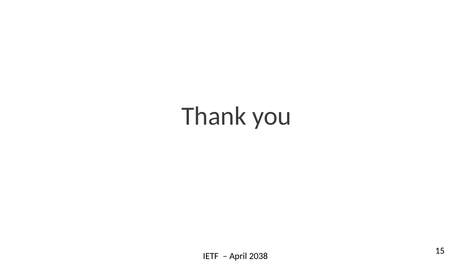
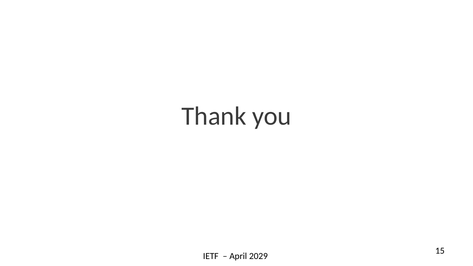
2038: 2038 -> 2029
